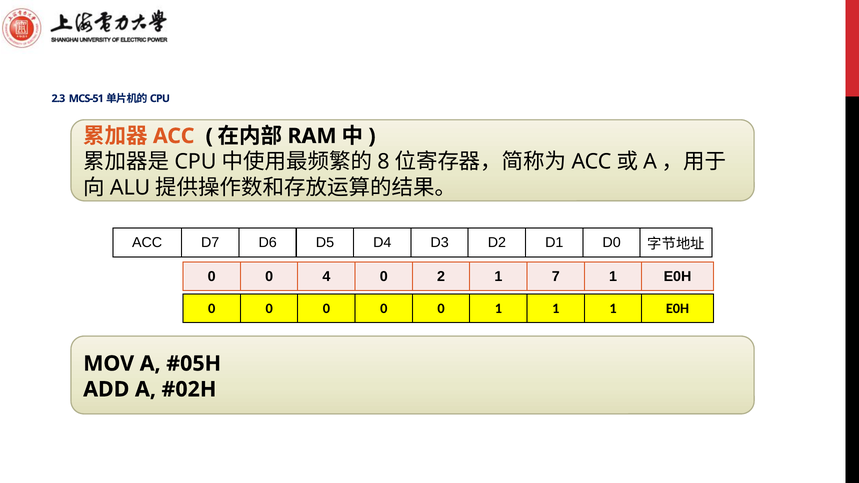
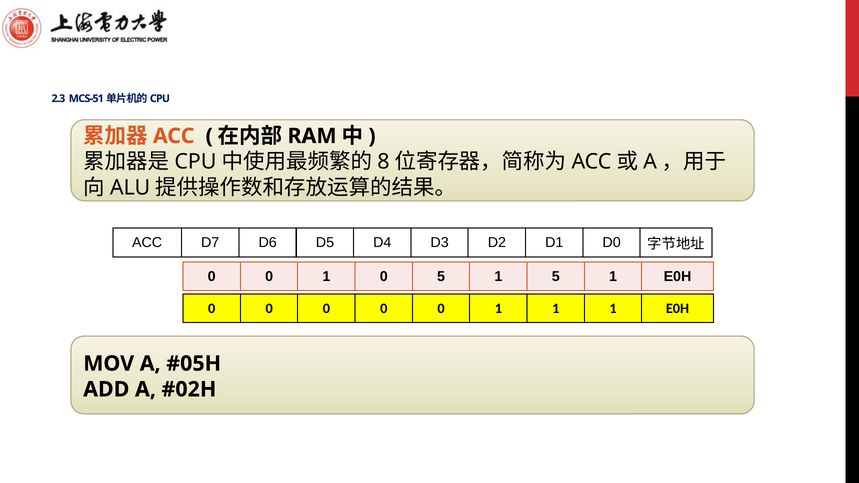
4 at (326, 277): 4 -> 1
0 2: 2 -> 5
1 7: 7 -> 5
